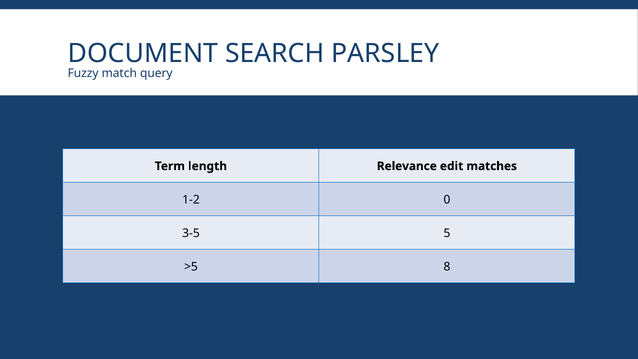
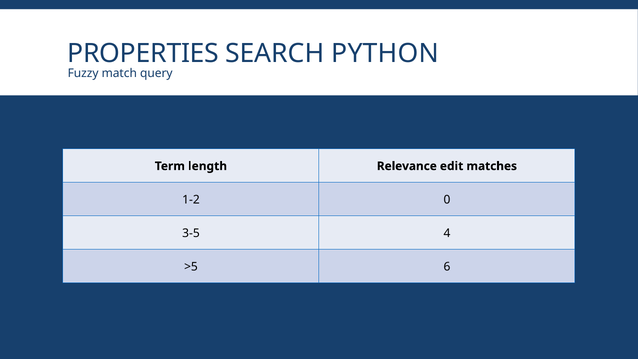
DOCUMENT: DOCUMENT -> PROPERTIES
PARSLEY: PARSLEY -> PYTHON
5: 5 -> 4
8: 8 -> 6
